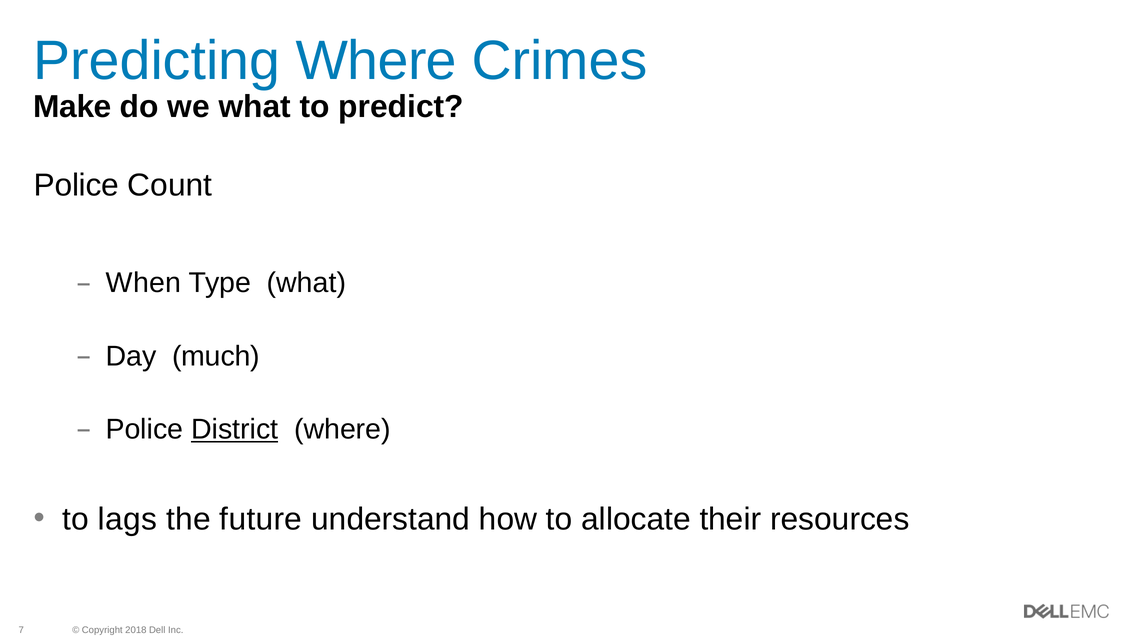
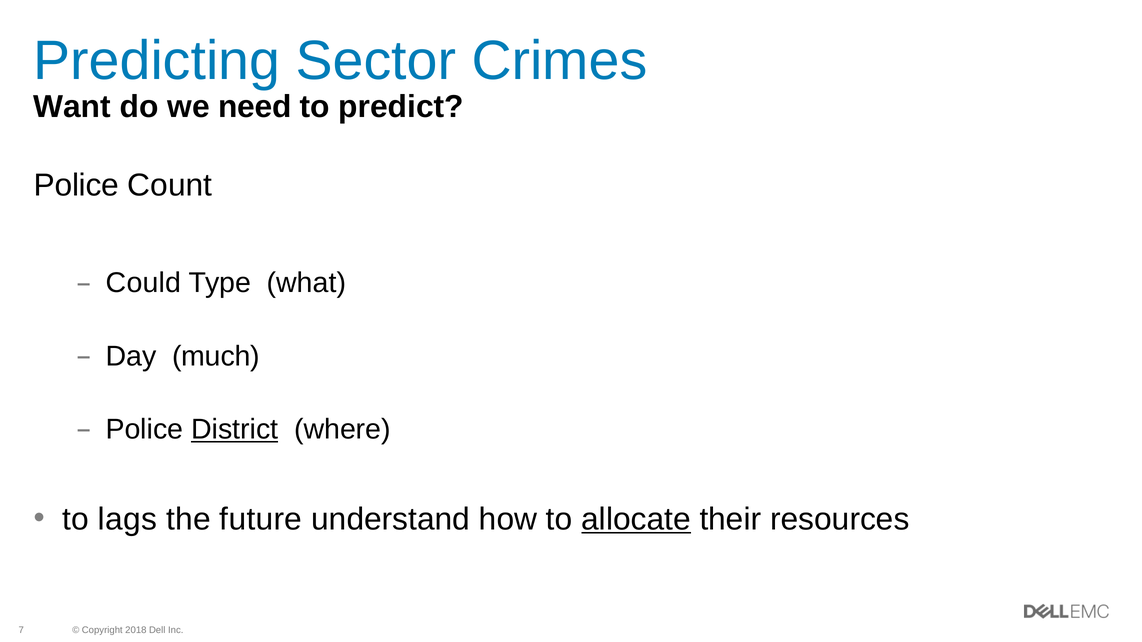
Predicting Where: Where -> Sector
Make: Make -> Want
we what: what -> need
When: When -> Could
allocate underline: none -> present
